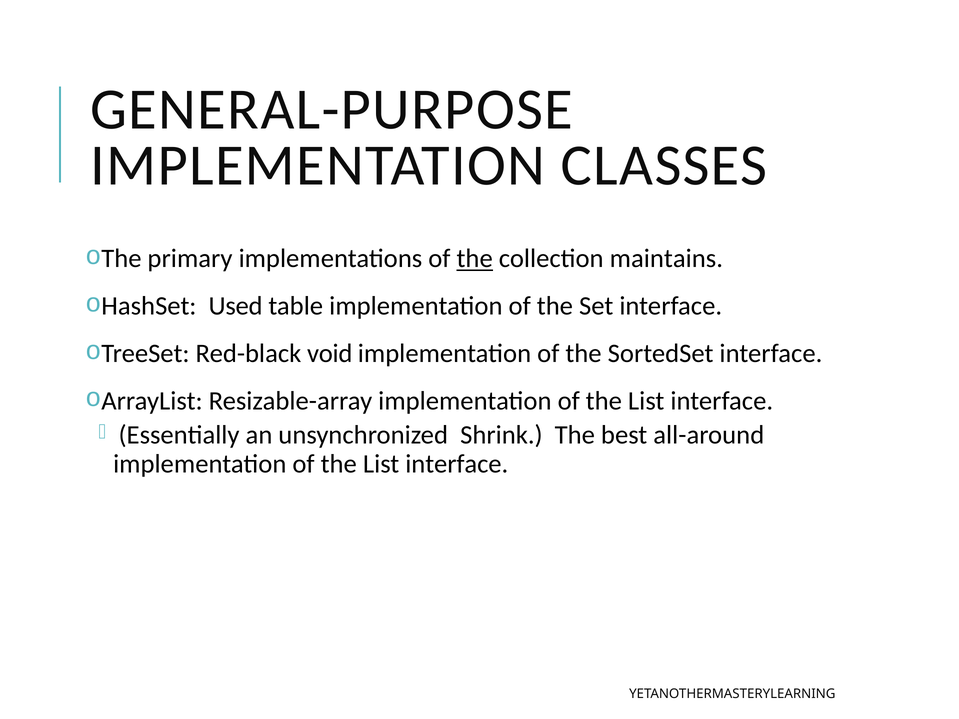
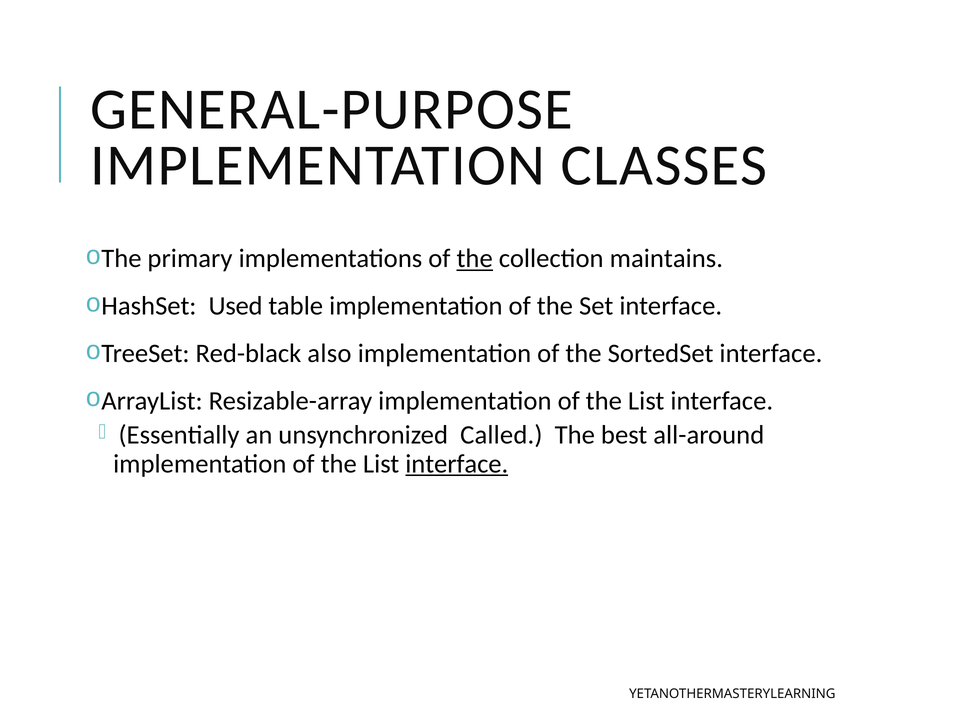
void: void -> also
Shrink: Shrink -> Called
interface at (457, 464) underline: none -> present
